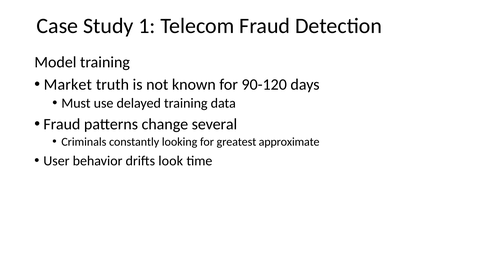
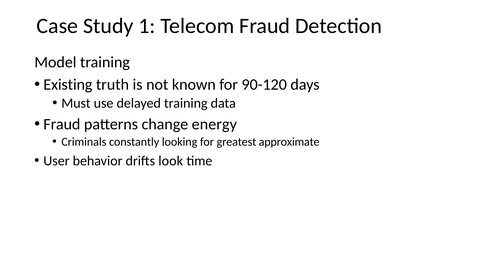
Market: Market -> Existing
several: several -> energy
